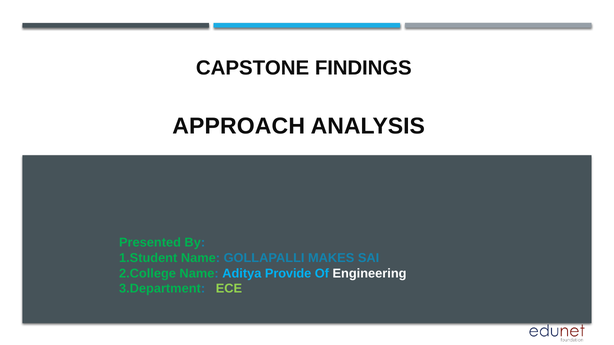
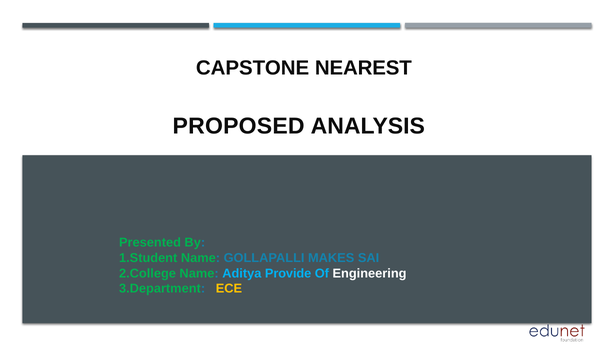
FINDINGS: FINDINGS -> NEAREST
APPROACH: APPROACH -> PROPOSED
ECE colour: light green -> yellow
